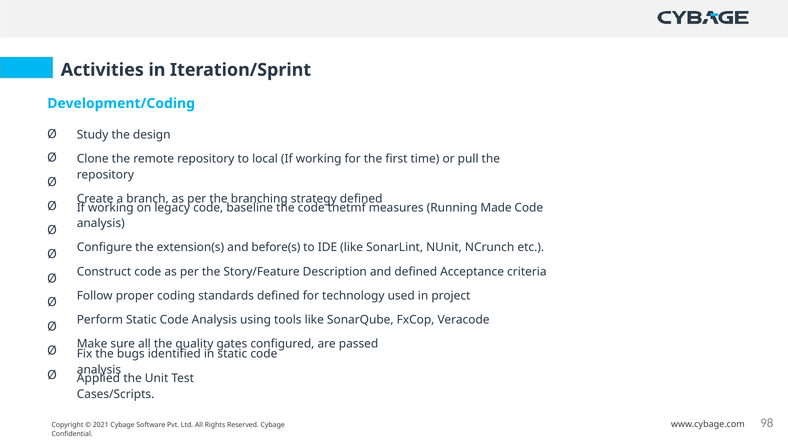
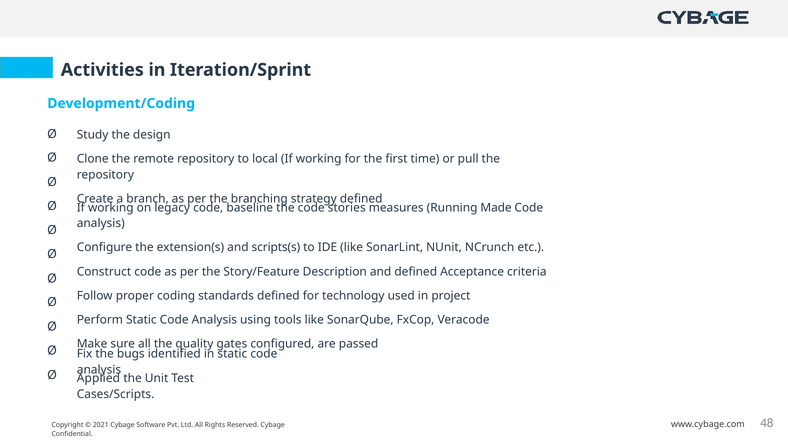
tnetmf: tnetmf -> stories
before(s: before(s -> scripts(s
98: 98 -> 48
